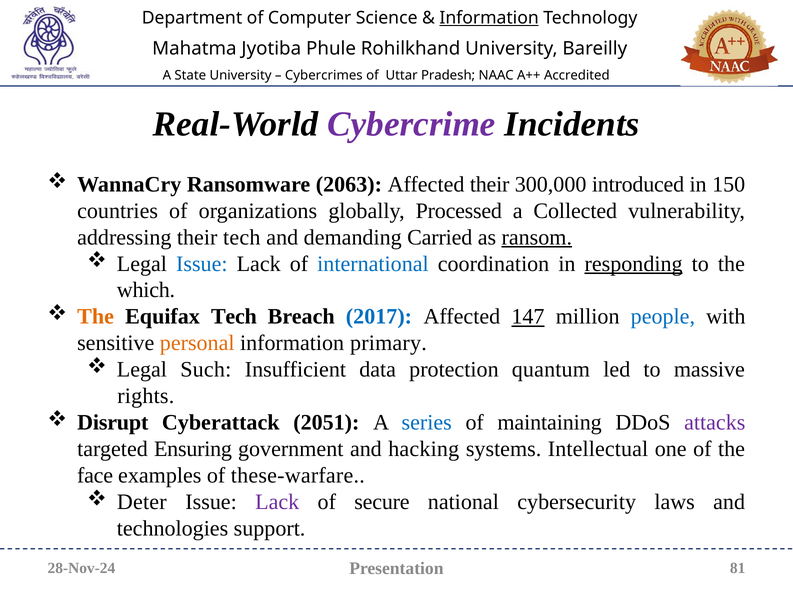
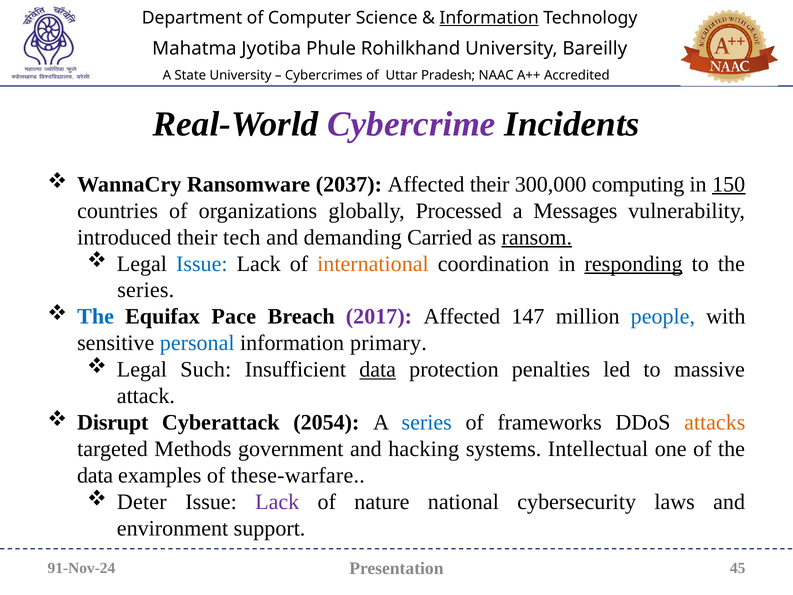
2063: 2063 -> 2037
introduced: introduced -> computing
150 underline: none -> present
Collected: Collected -> Messages
addressing: addressing -> introduced
international colour: blue -> orange
which at (146, 290): which -> series
The at (96, 317) colour: orange -> blue
Equifax Tech: Tech -> Pace
2017 colour: blue -> purple
147 underline: present -> none
personal colour: orange -> blue
data at (378, 369) underline: none -> present
quantum: quantum -> penalties
rights: rights -> attack
2051: 2051 -> 2054
maintaining: maintaining -> frameworks
attacks colour: purple -> orange
Ensuring: Ensuring -> Methods
face at (95, 475): face -> data
secure: secure -> nature
technologies: technologies -> environment
81: 81 -> 45
28-Nov-24: 28-Nov-24 -> 91-Nov-24
